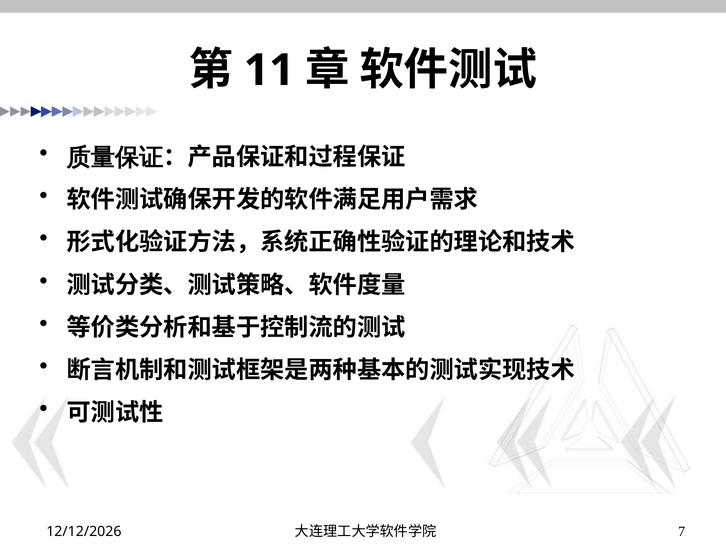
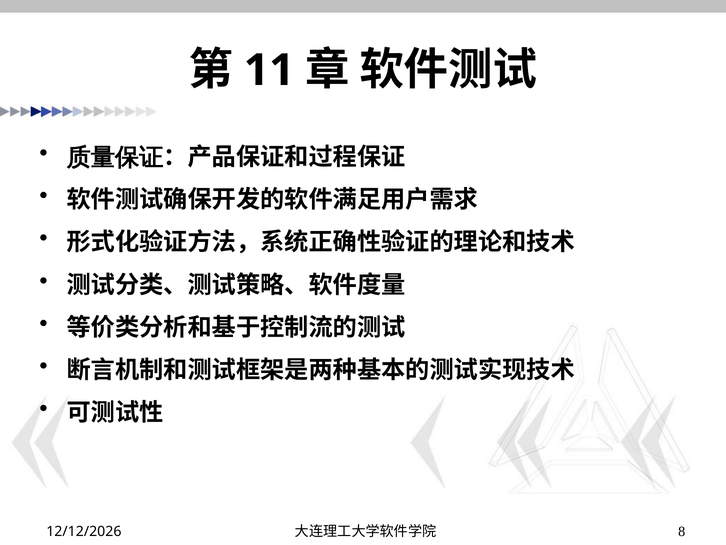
7: 7 -> 8
